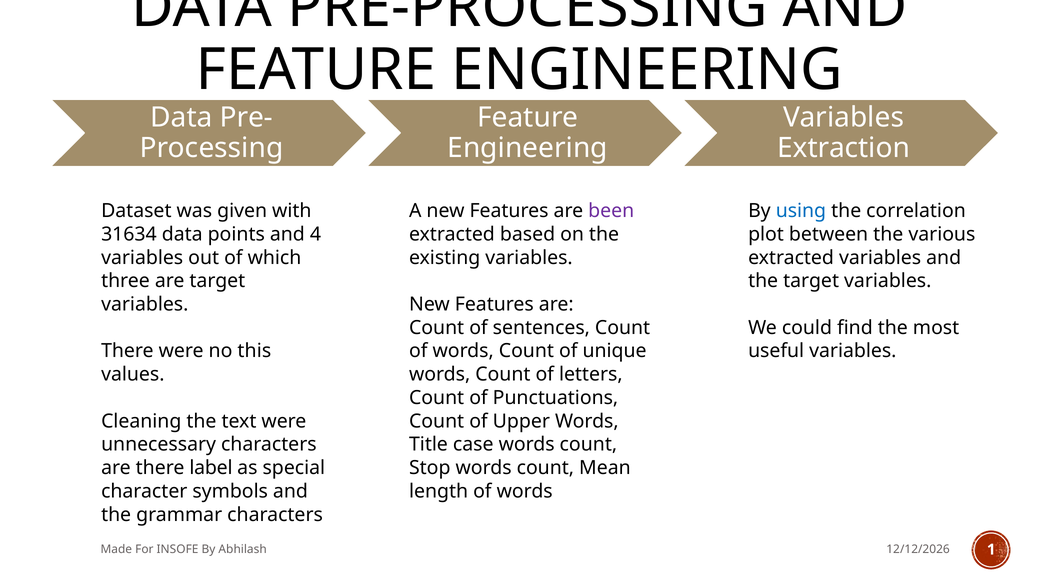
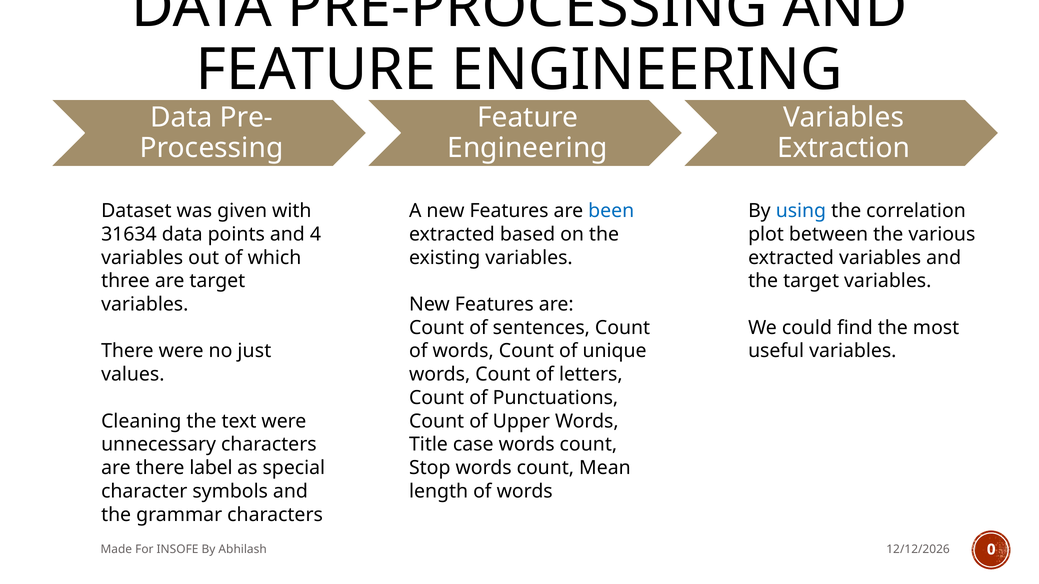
been colour: purple -> blue
this: this -> just
1: 1 -> 0
